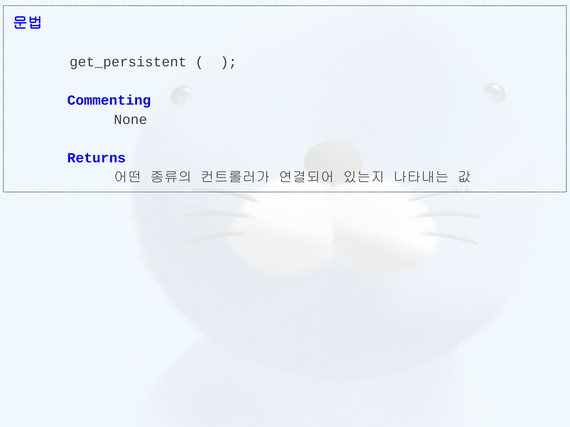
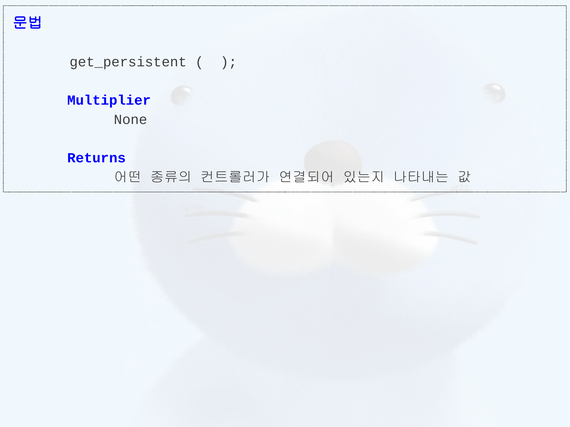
Commenting: Commenting -> Multiplier
